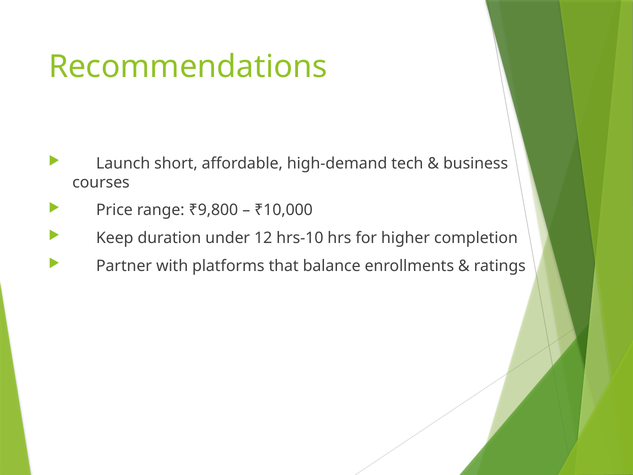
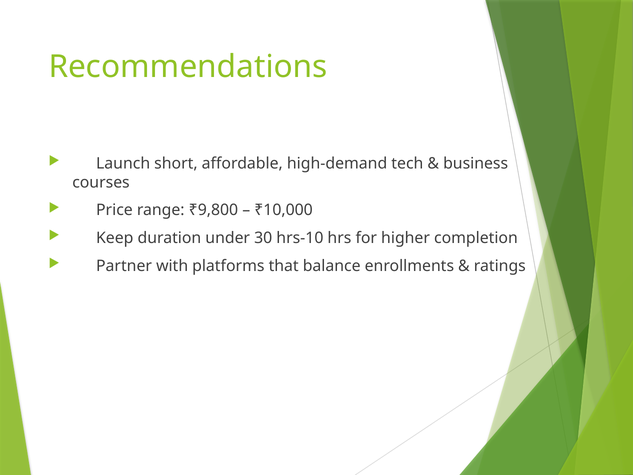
12: 12 -> 30
